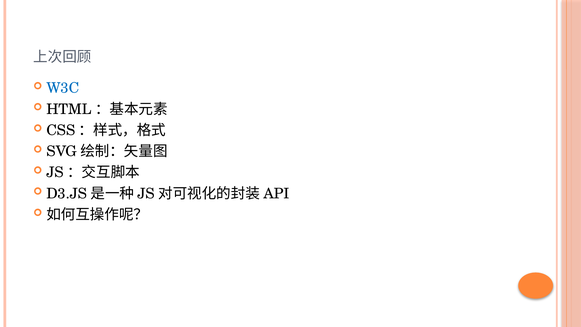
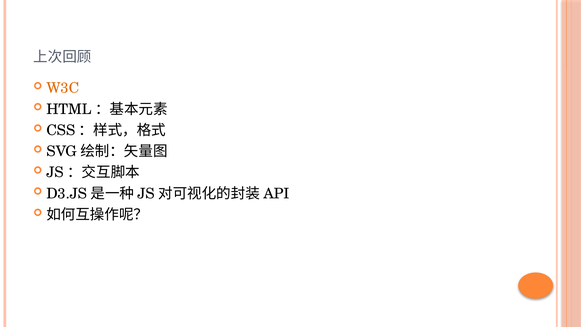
W3C colour: blue -> orange
